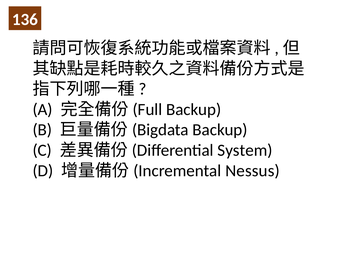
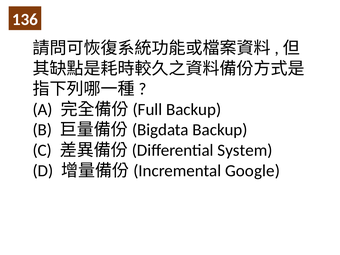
Nessus: Nessus -> Google
